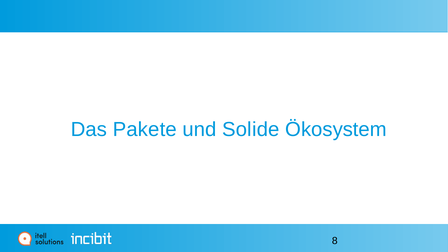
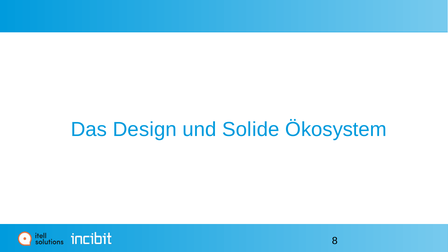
Pakete: Pakete -> Design
